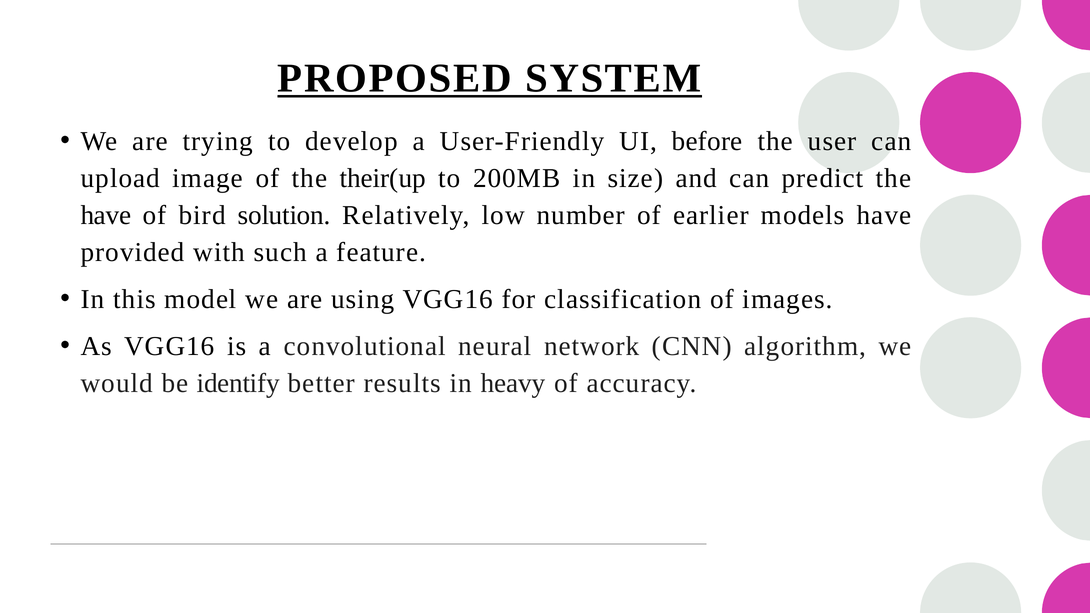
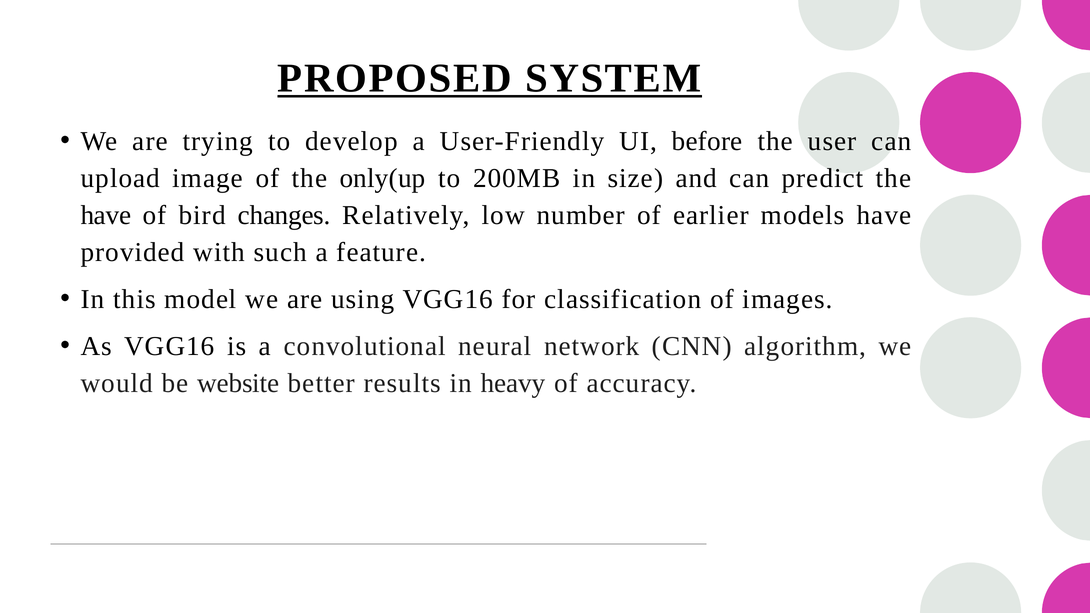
their(up: their(up -> only(up
solution: solution -> changes
identify: identify -> website
